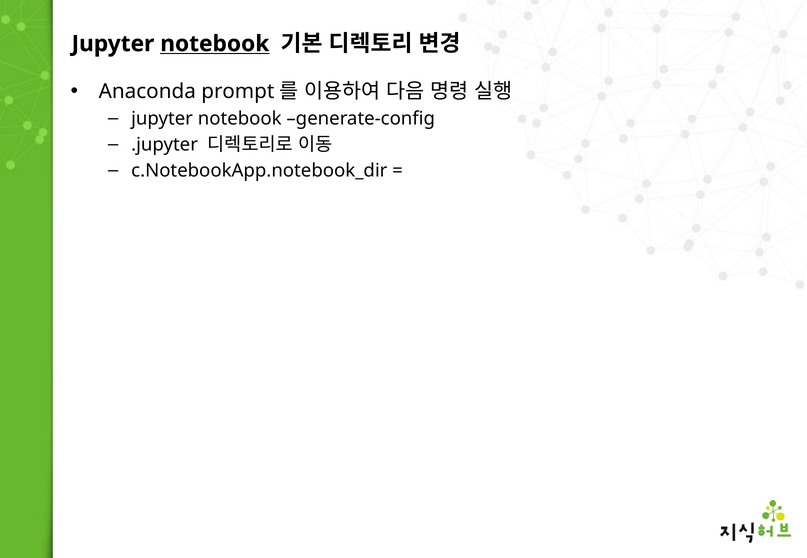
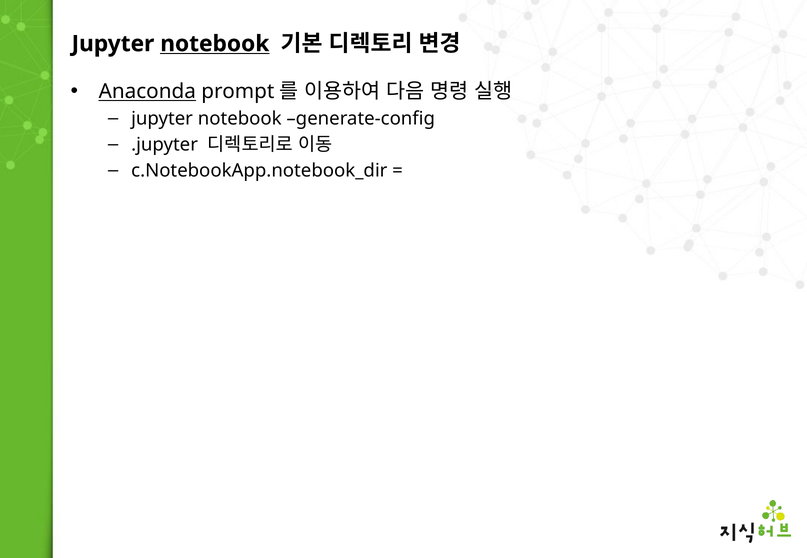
Anaconda underline: none -> present
